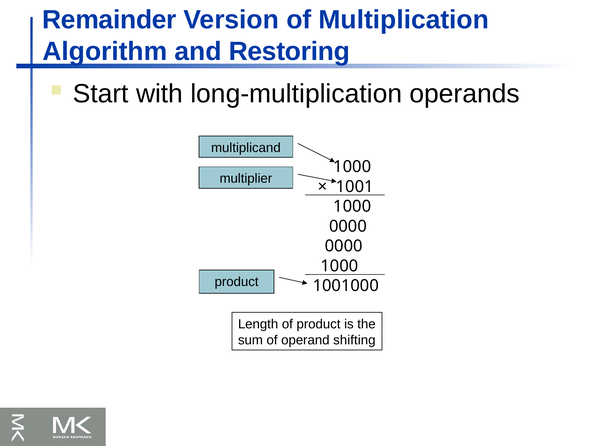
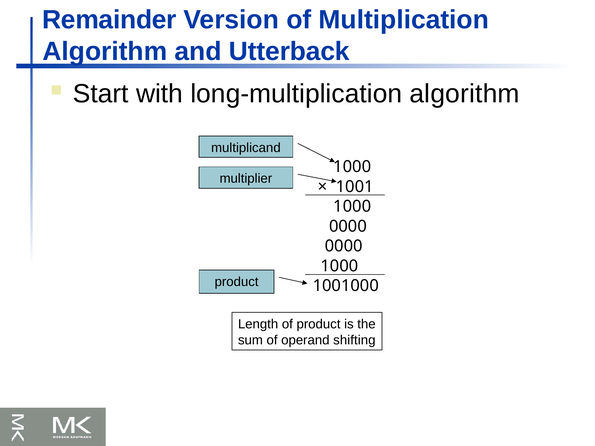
Restoring: Restoring -> Utterback
long-multiplication operands: operands -> algorithm
